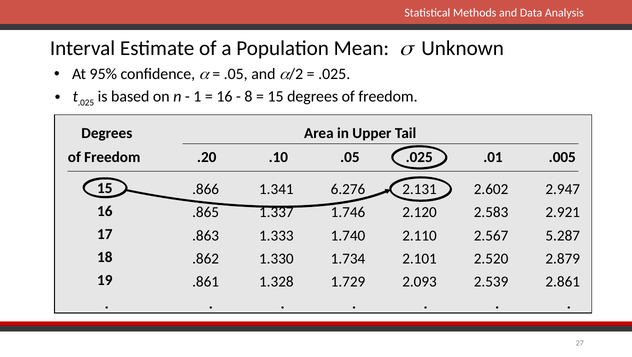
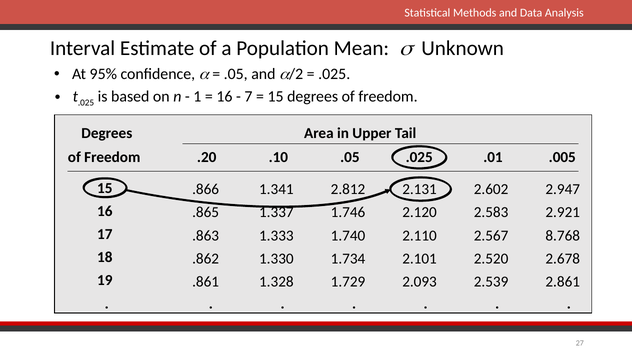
8: 8 -> 7
6.276: 6.276 -> 2.812
5.287: 5.287 -> 8.768
2.879: 2.879 -> 2.678
